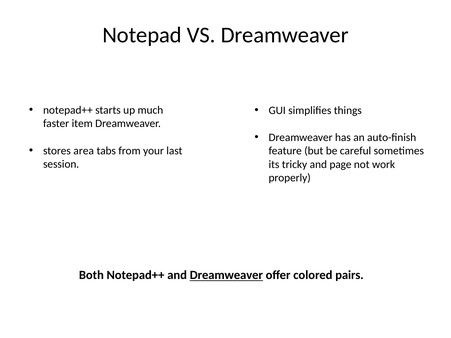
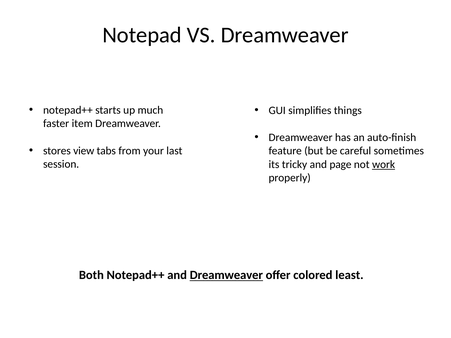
area: area -> view
work underline: none -> present
pairs: pairs -> least
